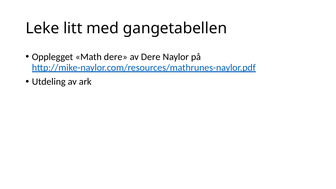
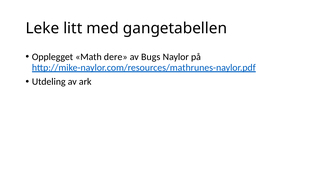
av Dere: Dere -> Bugs
